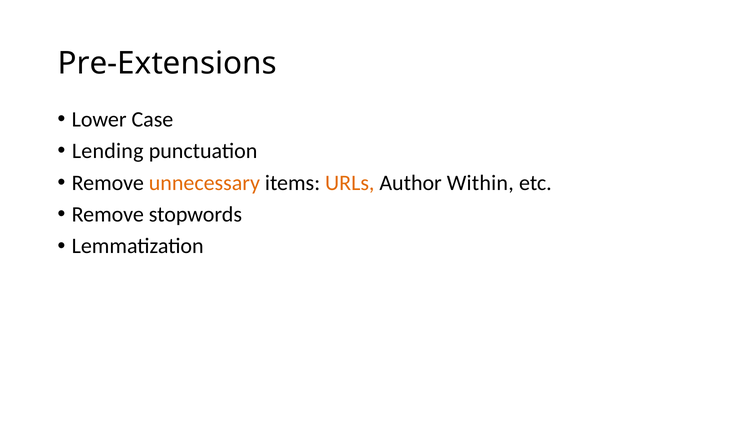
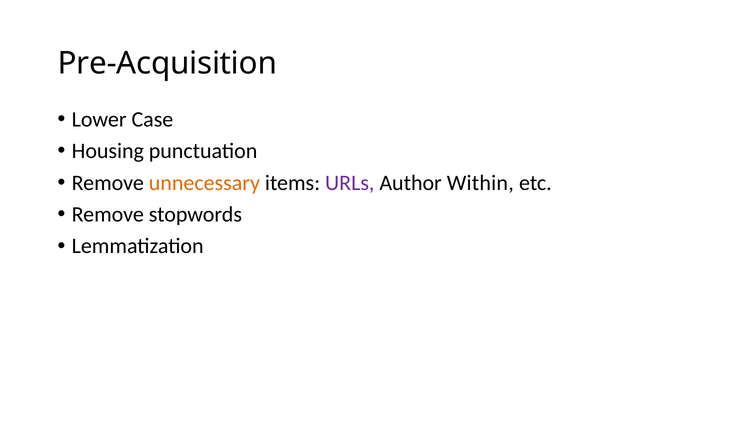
Pre-Extensions: Pre-Extensions -> Pre-Acquisition
Lending: Lending -> Housing
URLs colour: orange -> purple
